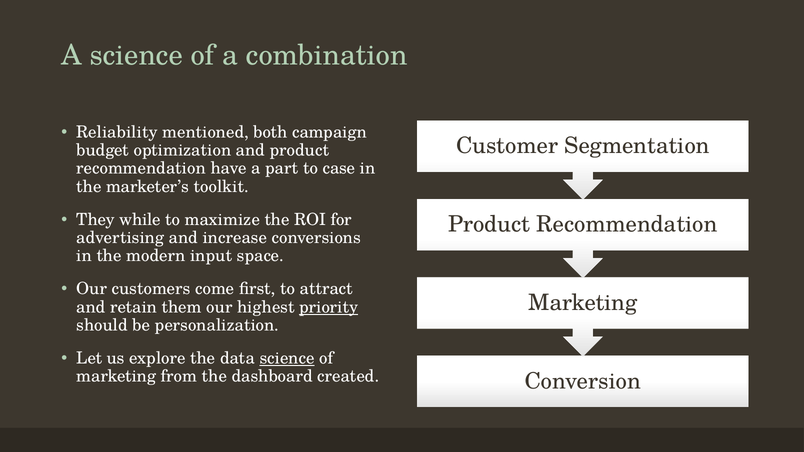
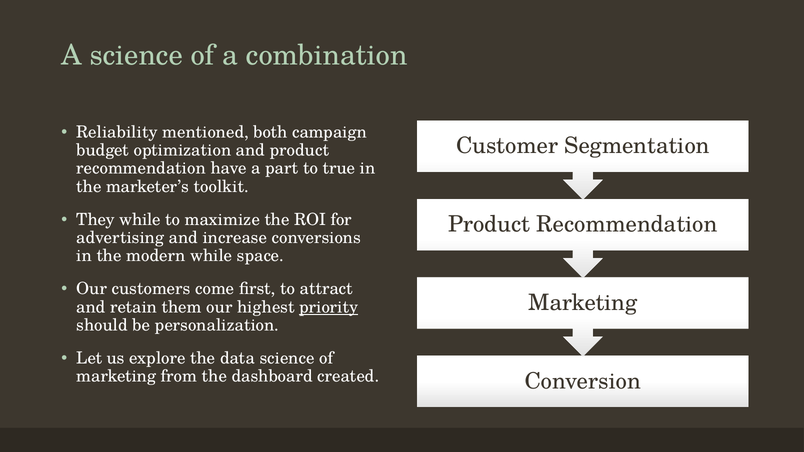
case: case -> true
modern input: input -> while
science at (287, 358) underline: present -> none
